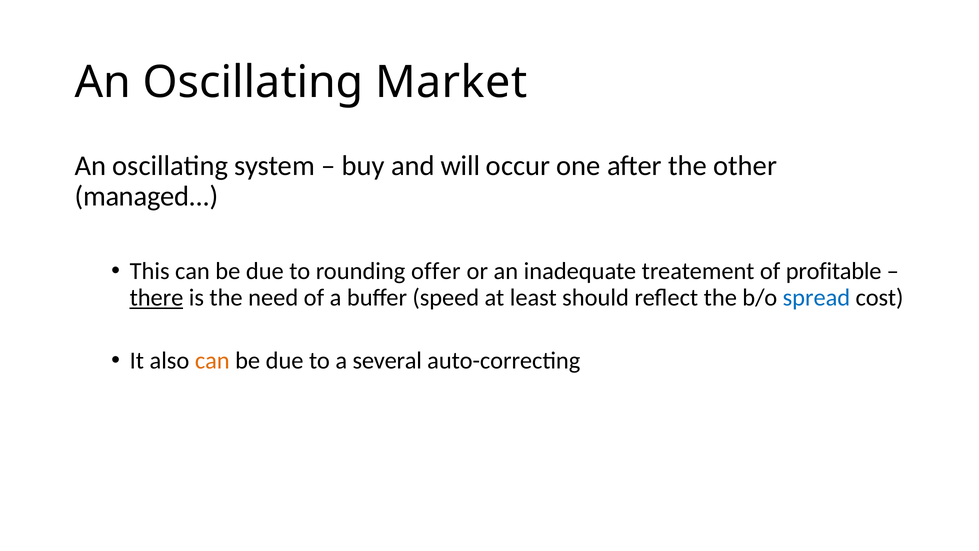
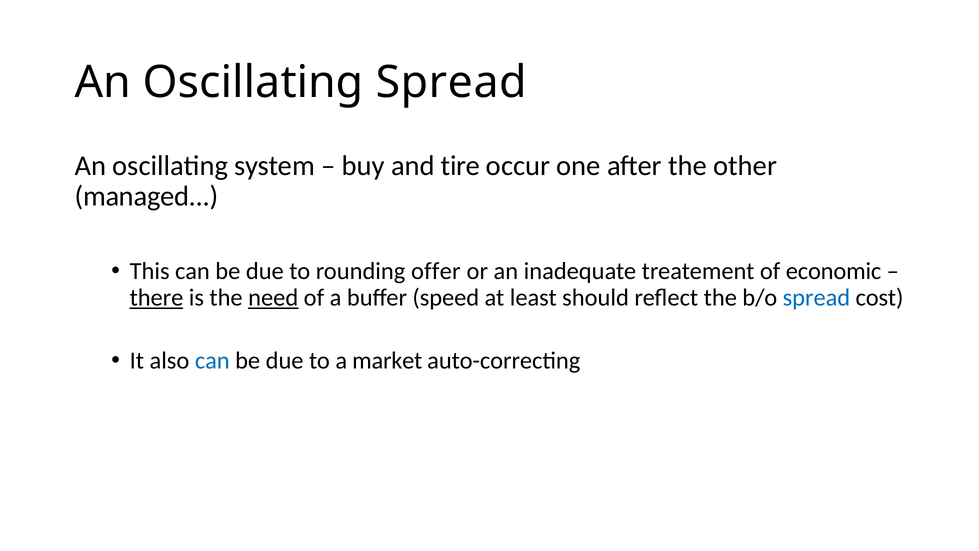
Oscillating Market: Market -> Spread
will: will -> tire
profitable: profitable -> economic
need underline: none -> present
can at (212, 361) colour: orange -> blue
several: several -> market
